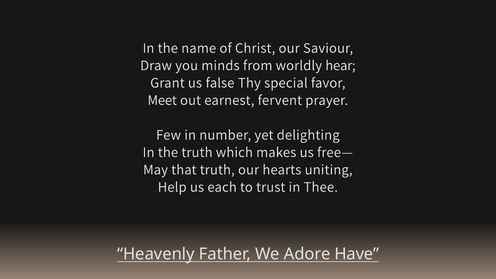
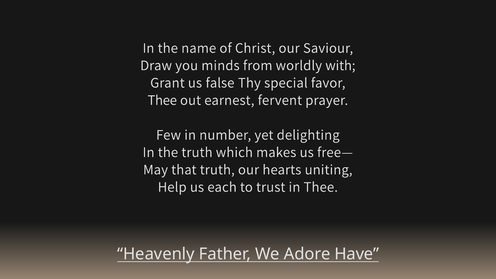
hear: hear -> with
Meet at (162, 100): Meet -> Thee
